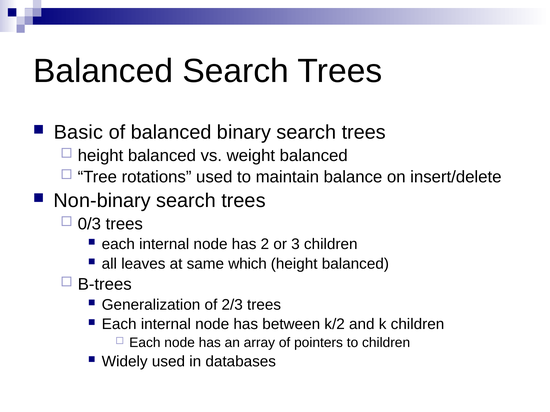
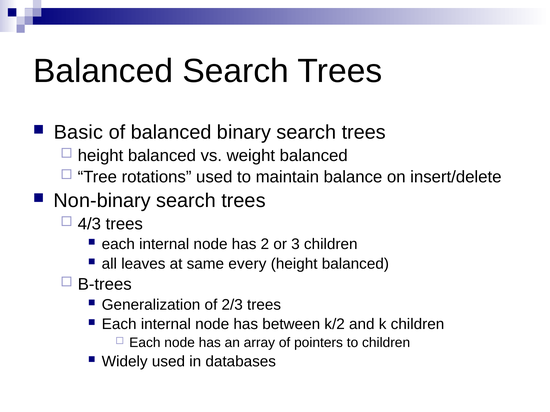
0/3: 0/3 -> 4/3
which: which -> every
